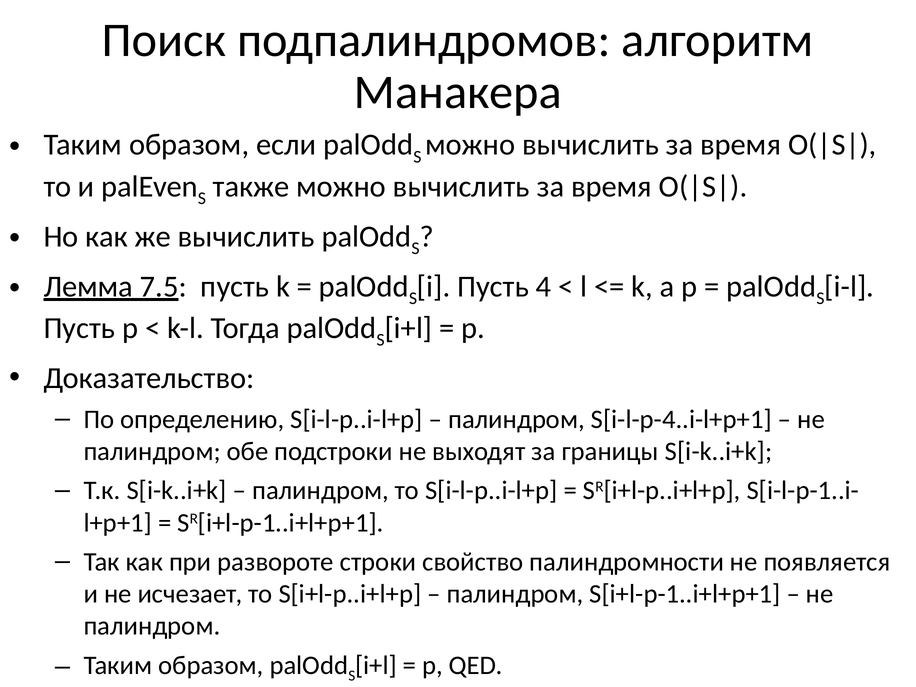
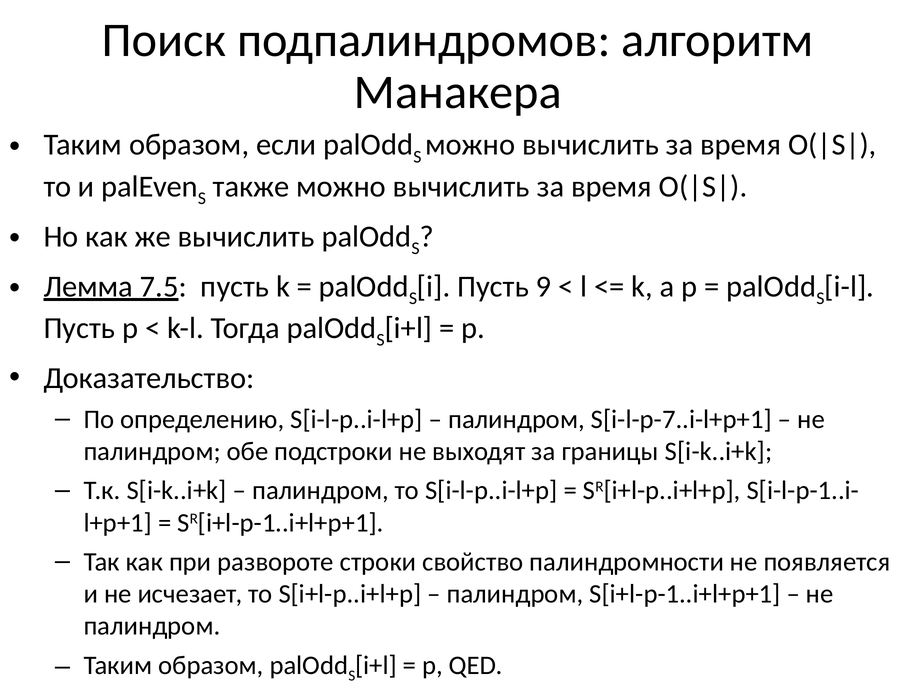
4: 4 -> 9
S[i-l-p-4..i-l+p+1: S[i-l-p-4..i-l+p+1 -> S[i-l-p-7..i-l+p+1
